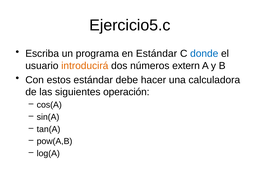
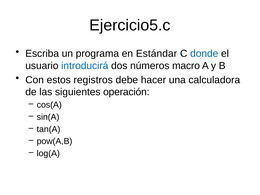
introducirá colour: orange -> blue
extern: extern -> macro
estos estándar: estándar -> registros
